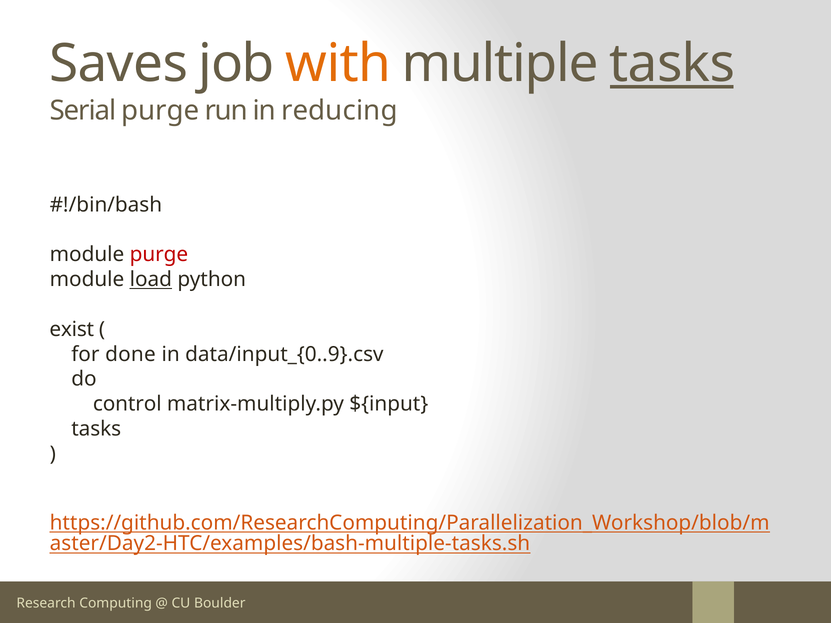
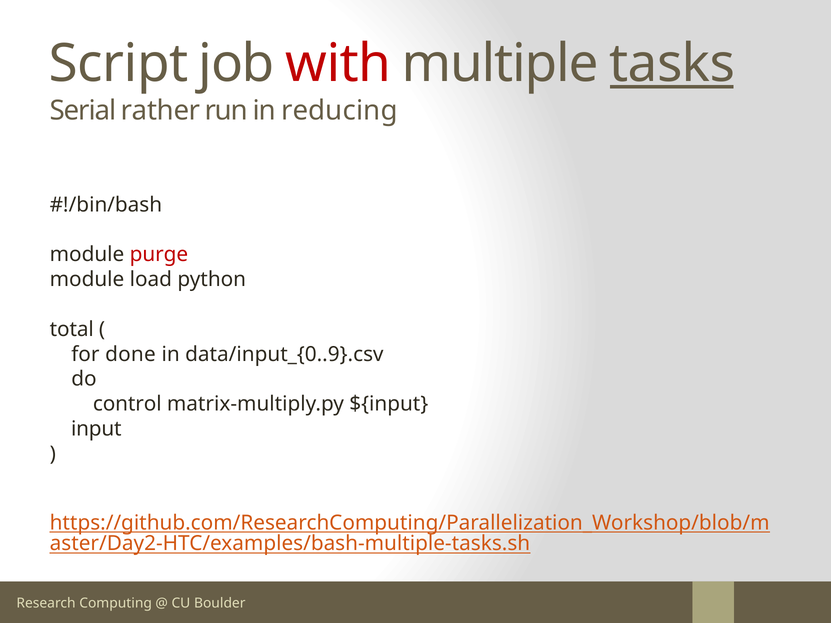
Saves: Saves -> Script
with colour: orange -> red
Serial purge: purge -> rather
load underline: present -> none
exist: exist -> total
tasks at (96, 429): tasks -> input
